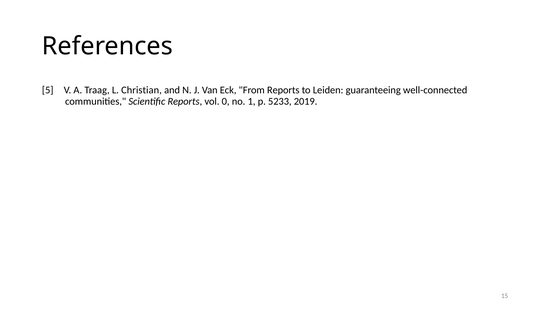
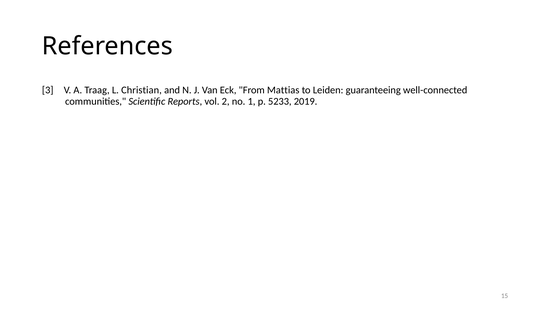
5: 5 -> 3
From Reports: Reports -> Mattias
0: 0 -> 2
